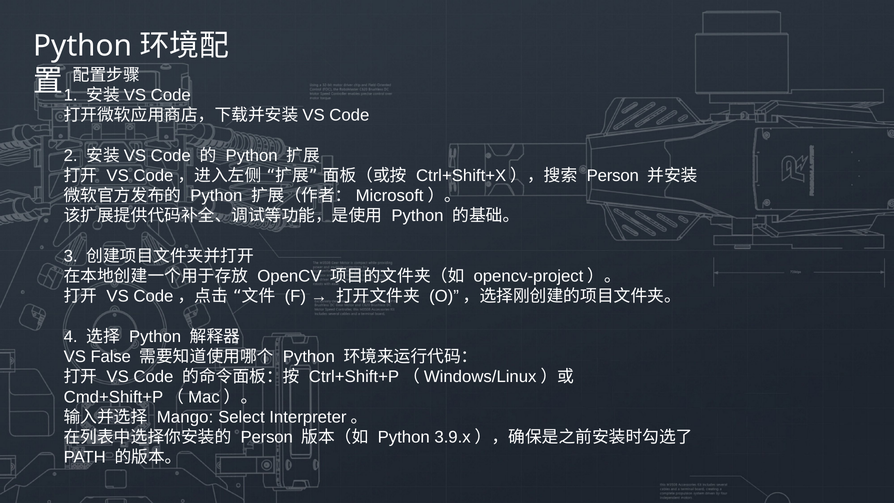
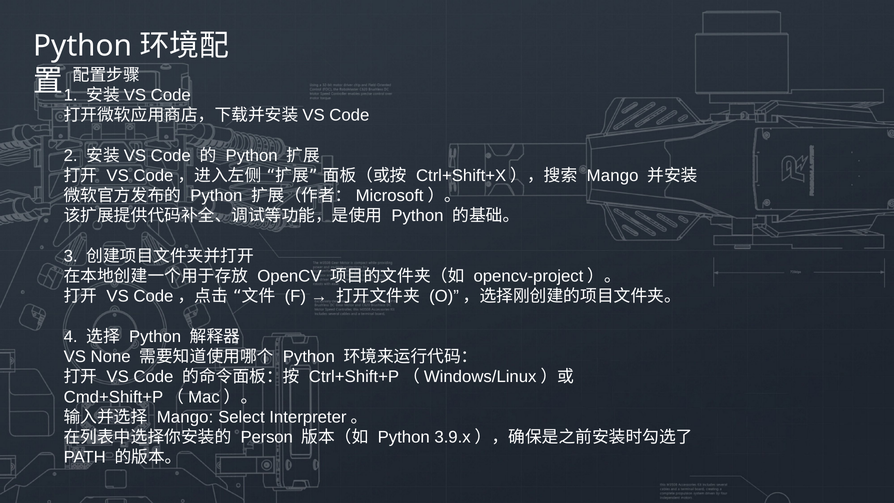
Person at (613, 176): Person -> Mango
False: False -> None
